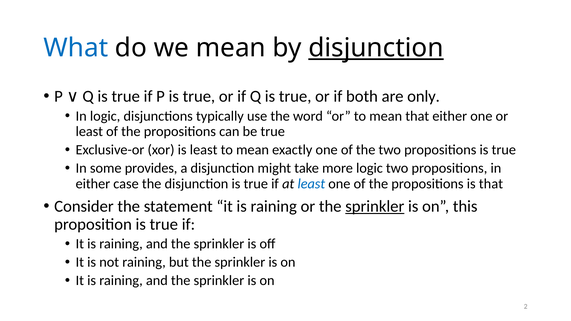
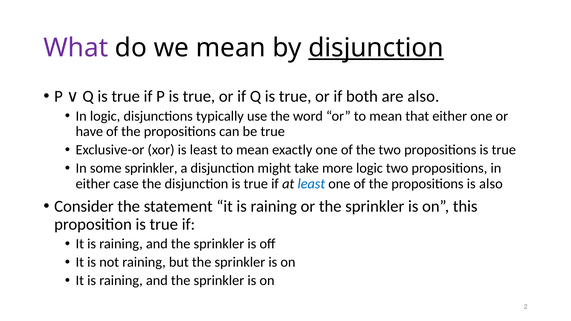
What colour: blue -> purple
are only: only -> also
least at (89, 132): least -> have
some provides: provides -> sprinkler
is that: that -> also
sprinkler at (375, 206) underline: present -> none
